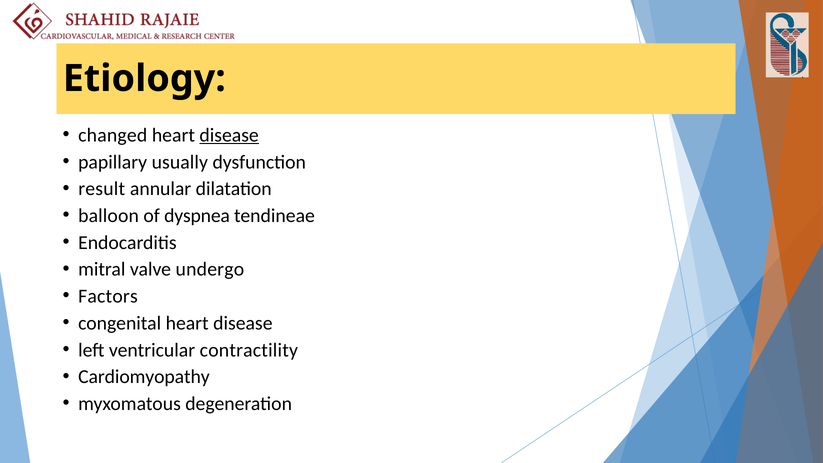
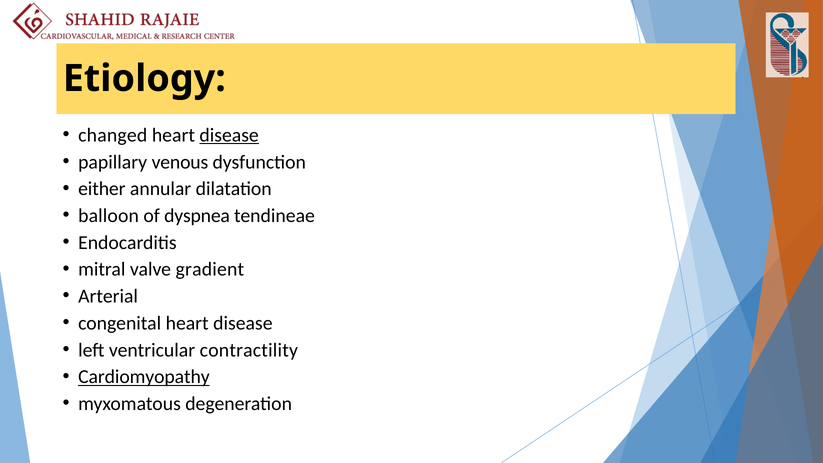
usually: usually -> venous
result: result -> either
undergo: undergo -> gradient
Factors: Factors -> Arterial
Cardiomyopathy underline: none -> present
